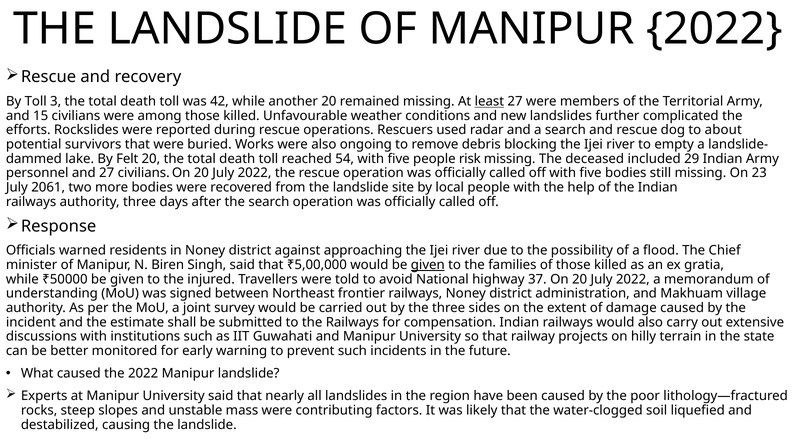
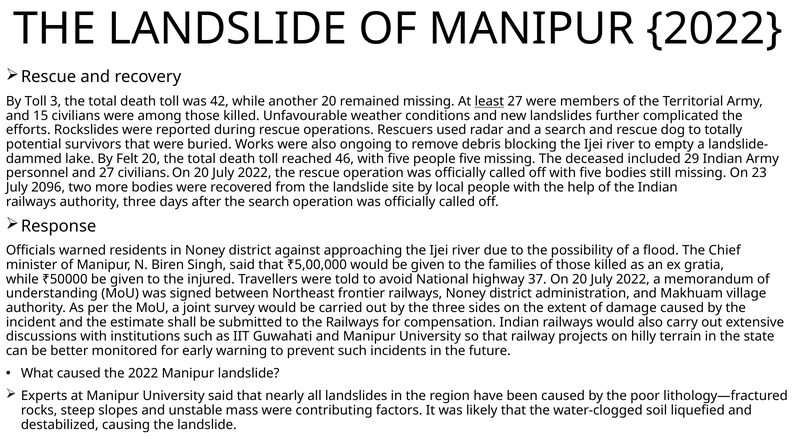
about: about -> totally
54: 54 -> 46
people risk: risk -> five
2061: 2061 -> 2096
given at (428, 265) underline: present -> none
